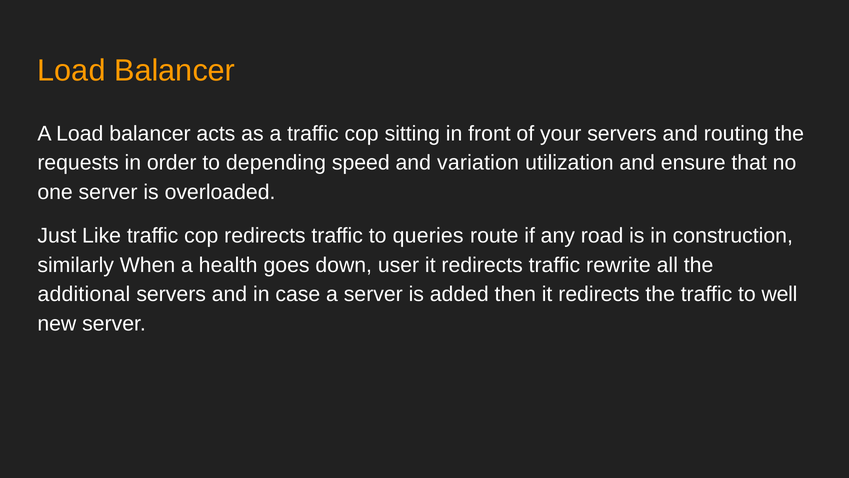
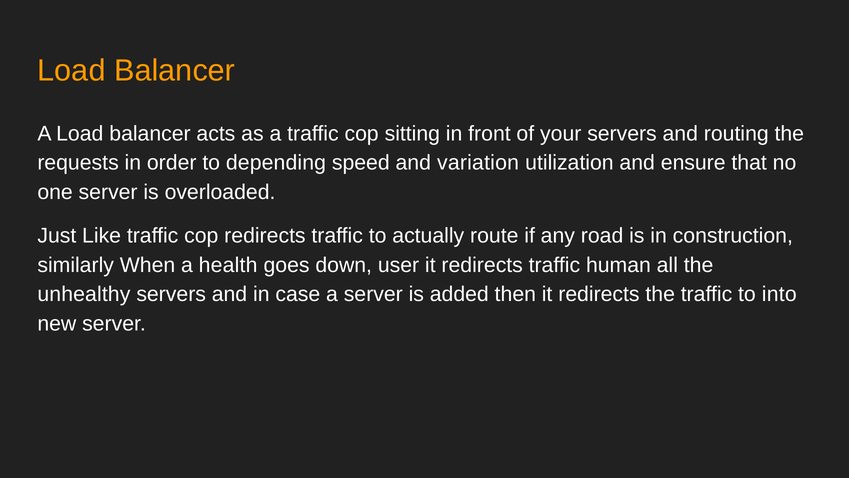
queries: queries -> actually
rewrite: rewrite -> human
additional: additional -> unhealthy
well: well -> into
